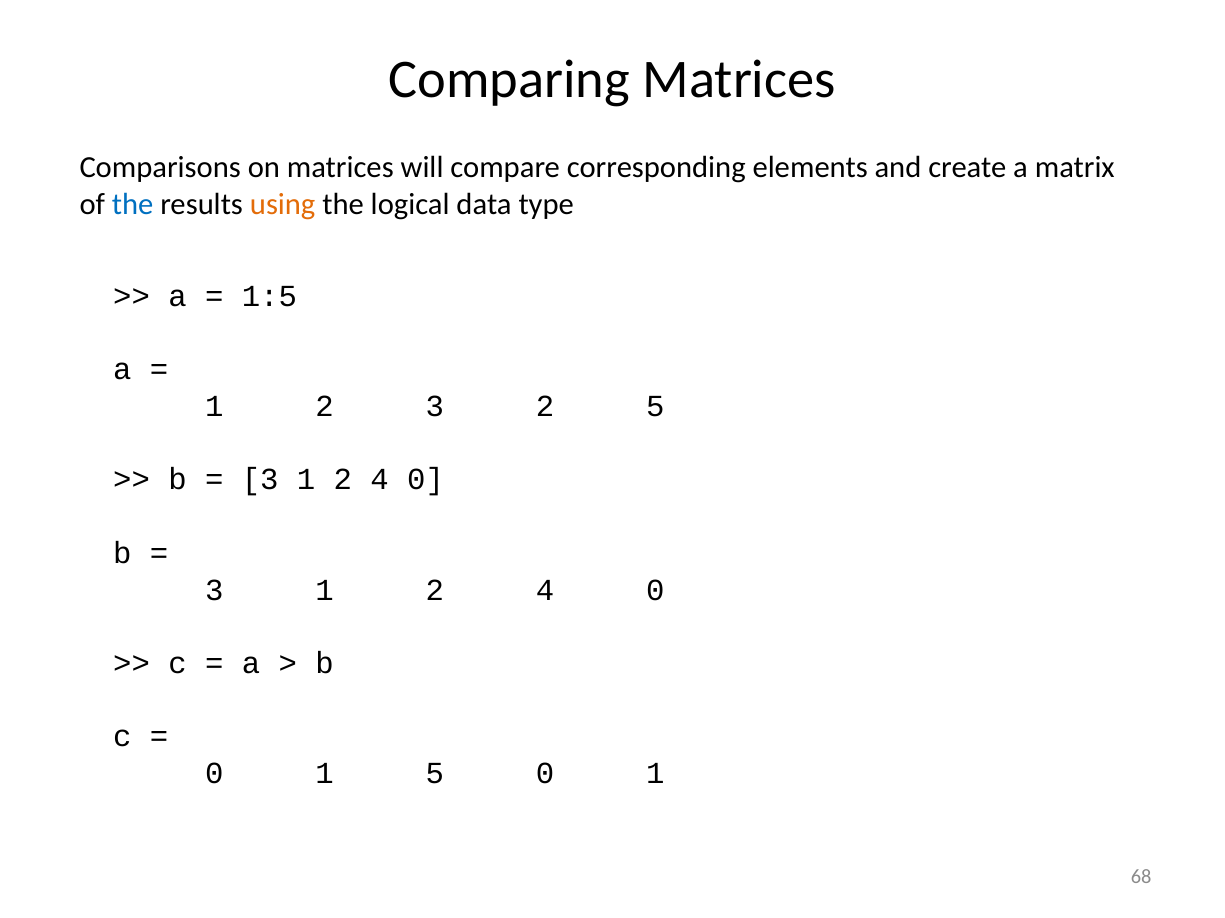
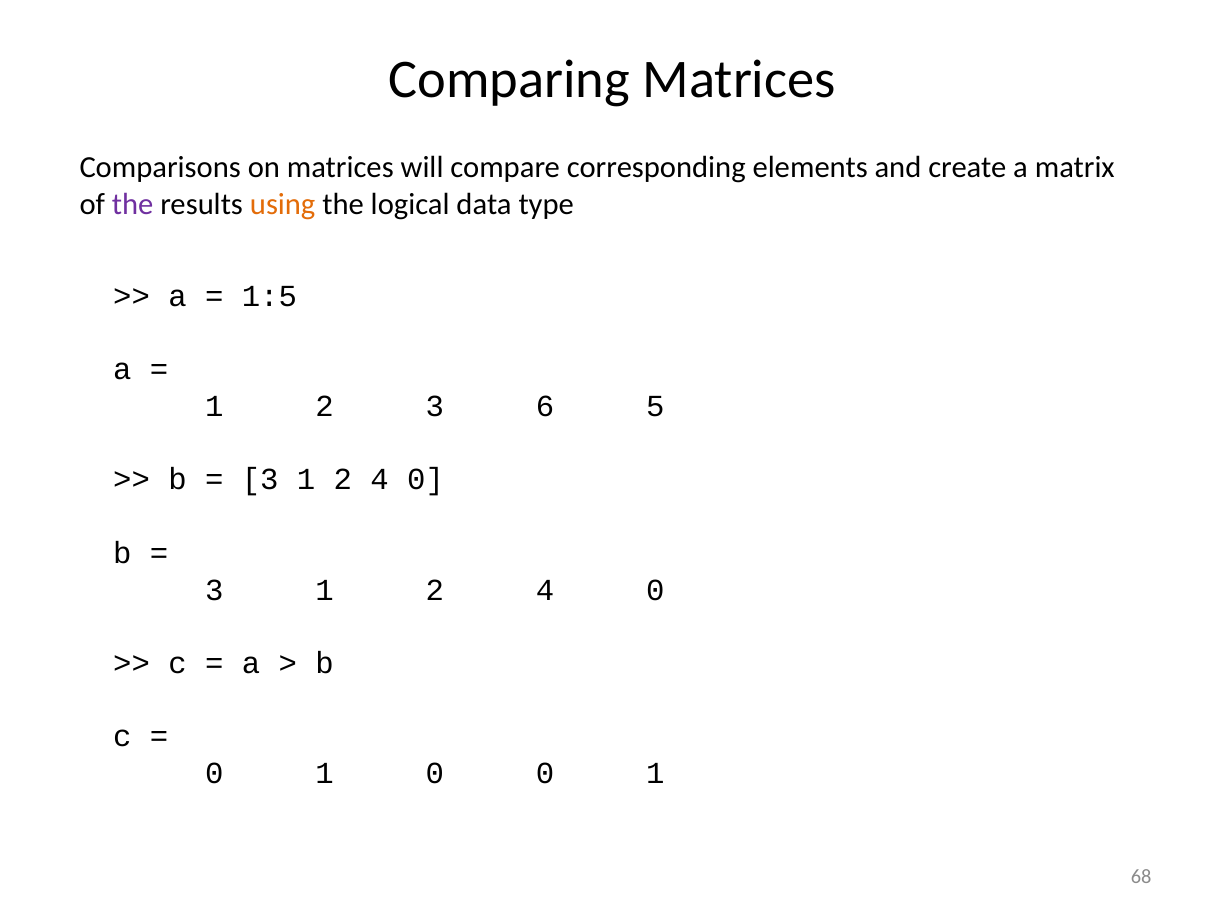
the at (133, 204) colour: blue -> purple
3 2: 2 -> 6
1 5: 5 -> 0
